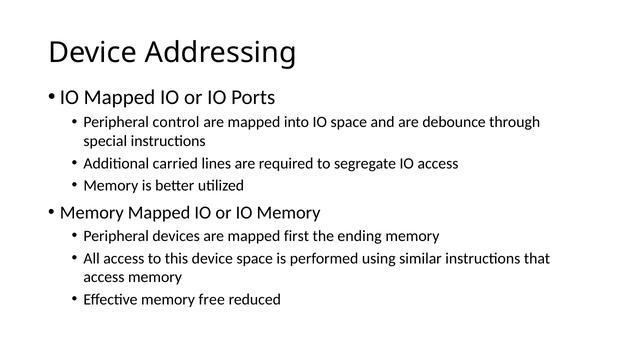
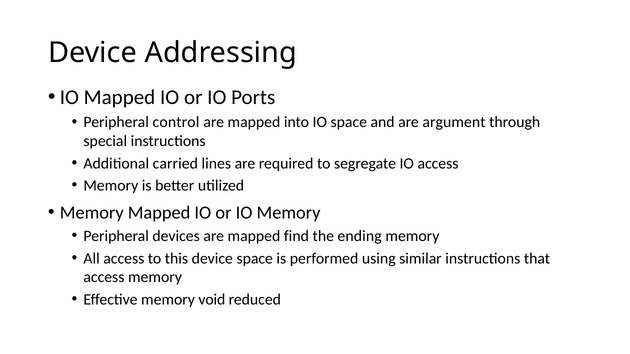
debounce: debounce -> argument
first: first -> find
free: free -> void
